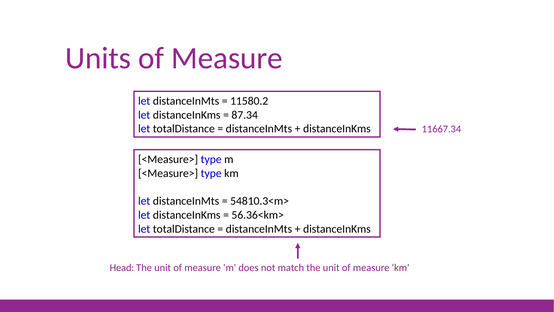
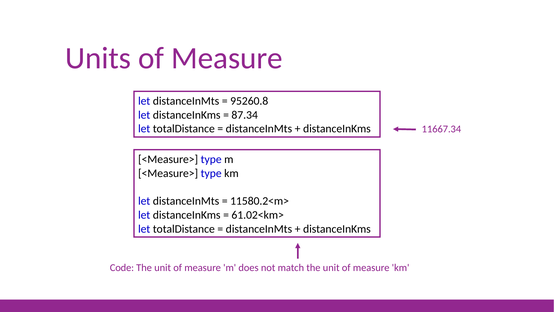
11580.2: 11580.2 -> 95260.8
54810.3<m>: 54810.3<m> -> 11580.2<m>
56.36<km>: 56.36<km> -> 61.02<km>
Head: Head -> Code
